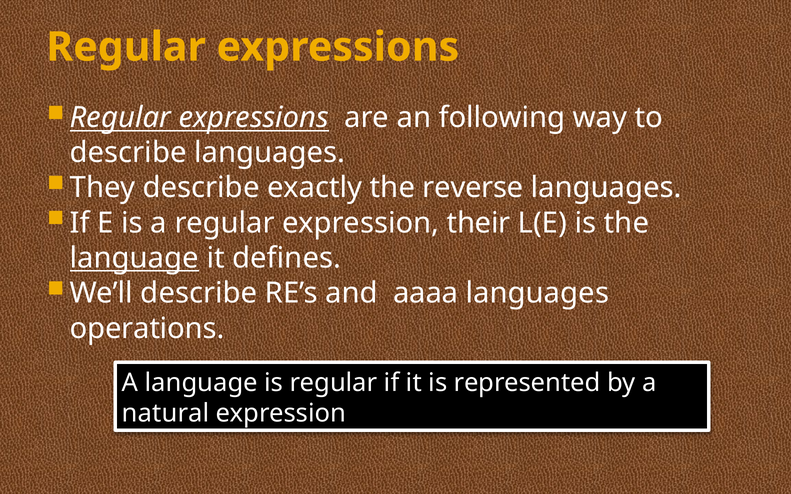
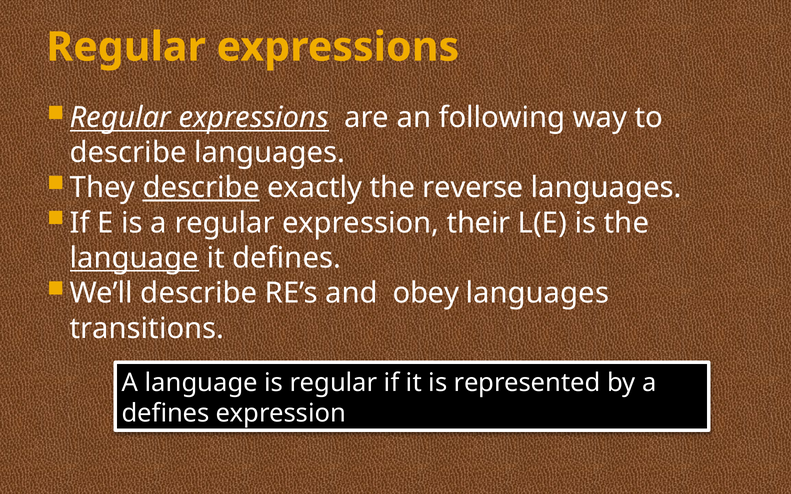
describe at (201, 188) underline: none -> present
aaaa: aaaa -> obey
operations: operations -> transitions
natural at (166, 414): natural -> defines
